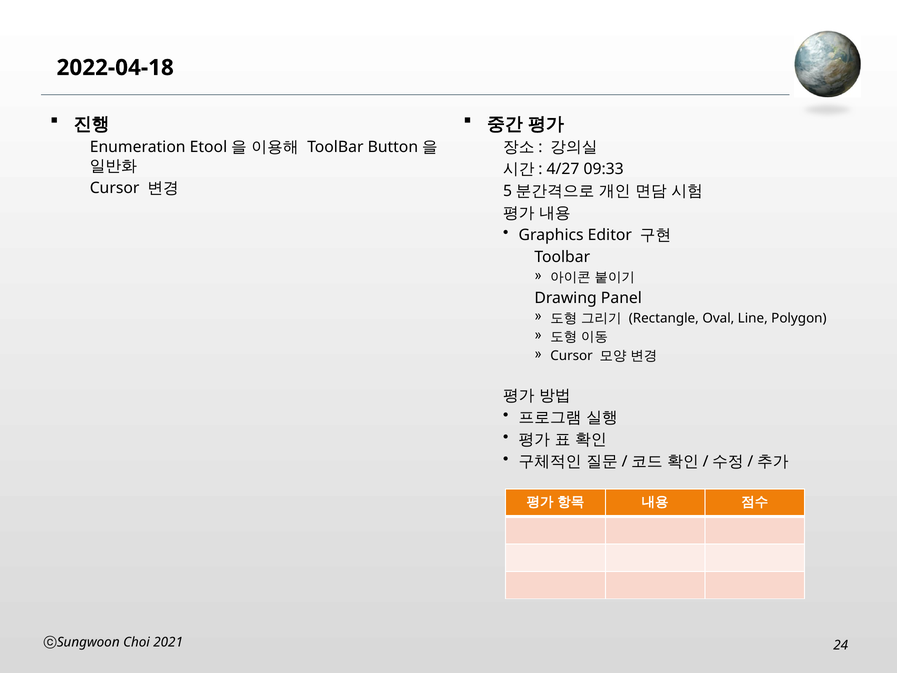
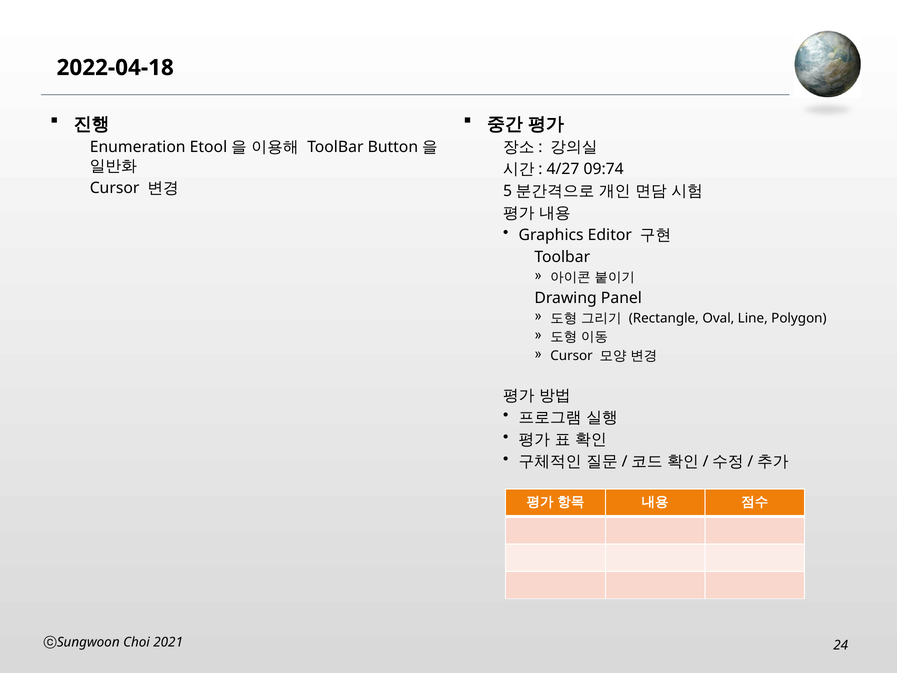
09:33: 09:33 -> 09:74
